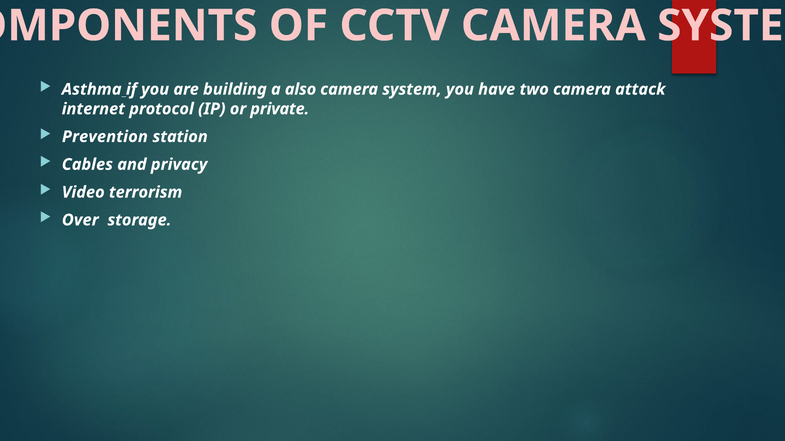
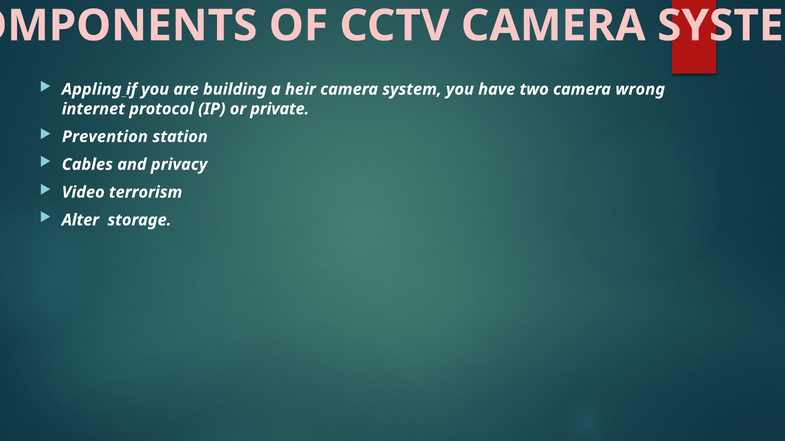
Asthma: Asthma -> Appling
also: also -> heir
attack: attack -> wrong
Over: Over -> Alter
